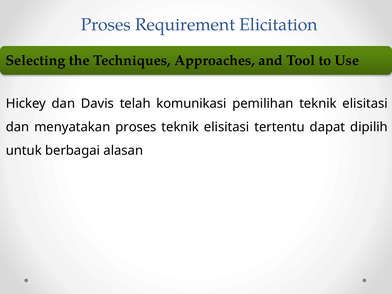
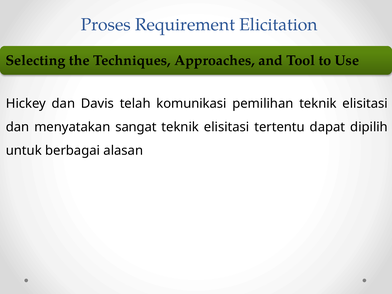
menyatakan proses: proses -> sangat
